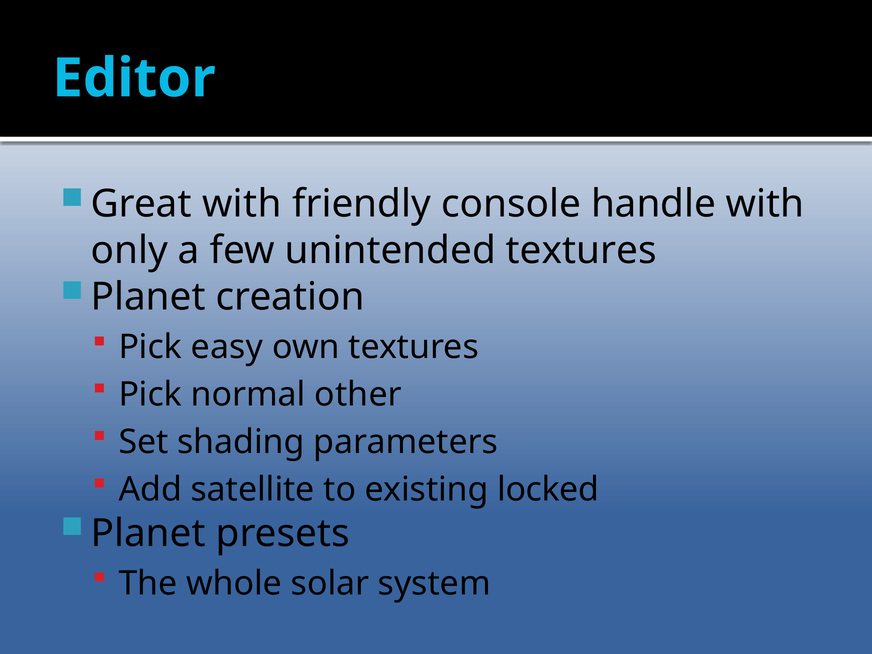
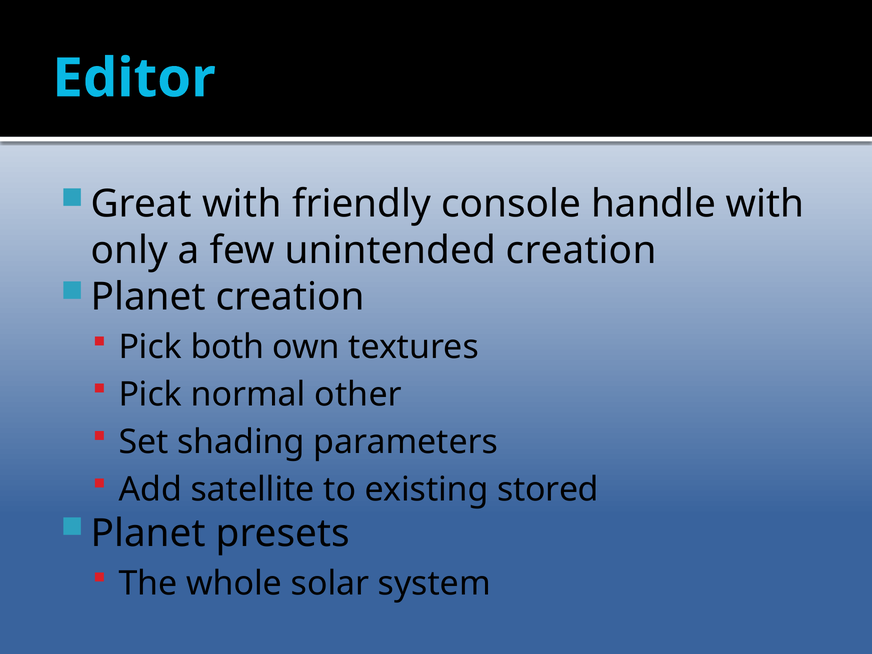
unintended textures: textures -> creation
easy: easy -> both
locked: locked -> stored
